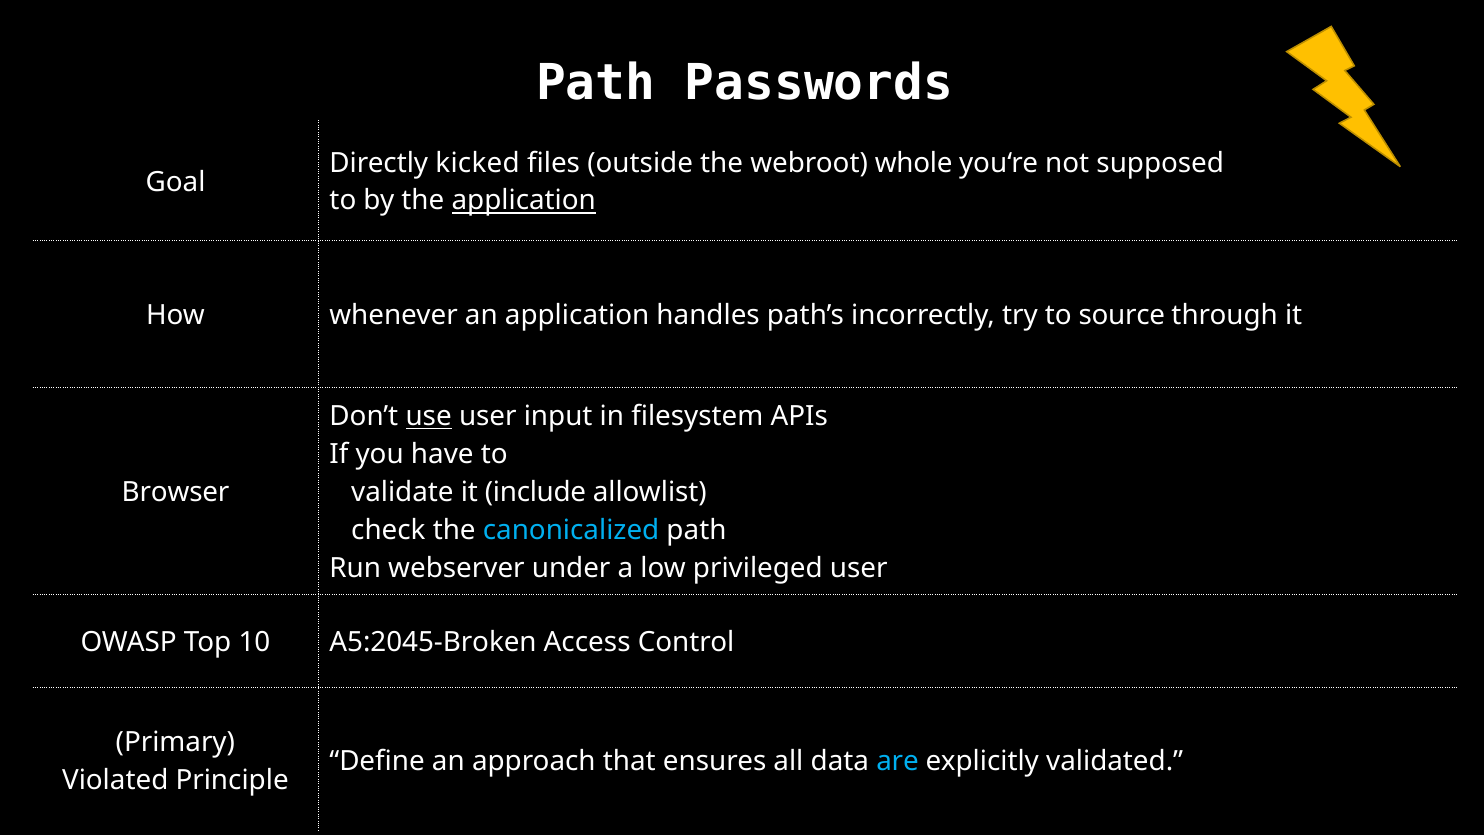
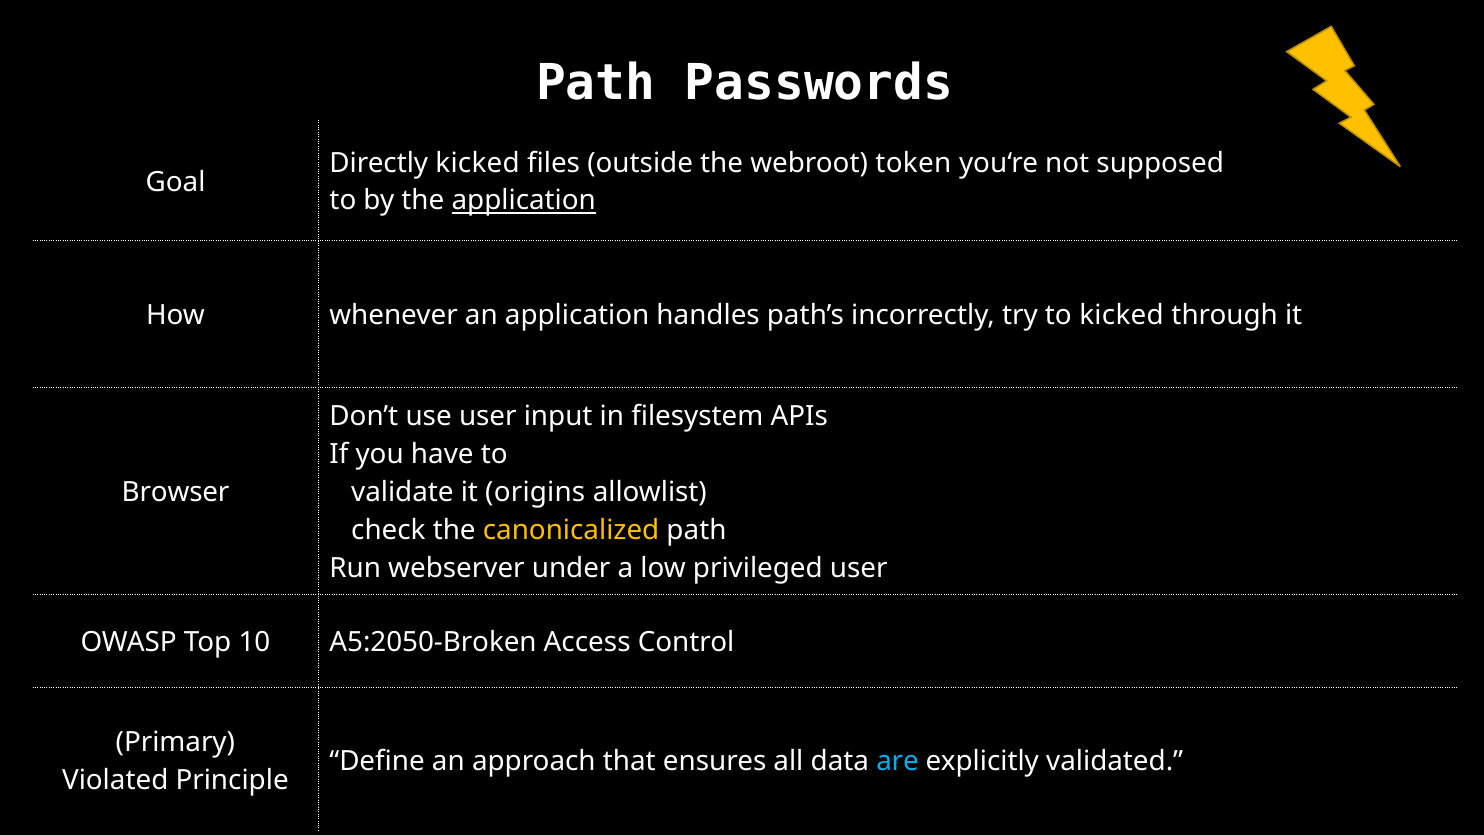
whole: whole -> token
to source: source -> kicked
use underline: present -> none
include: include -> origins
canonicalized colour: light blue -> yellow
A5:2045-Broken: A5:2045-Broken -> A5:2050-Broken
